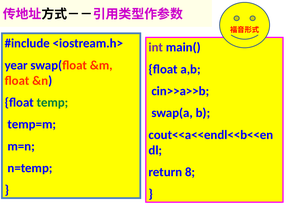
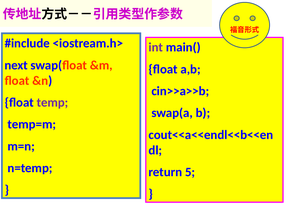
year: year -> next
temp colour: green -> purple
8: 8 -> 5
